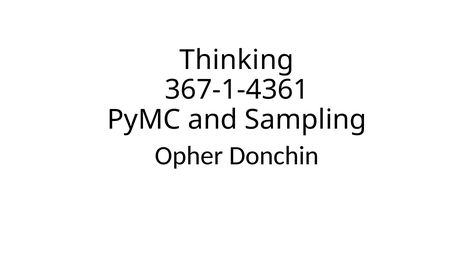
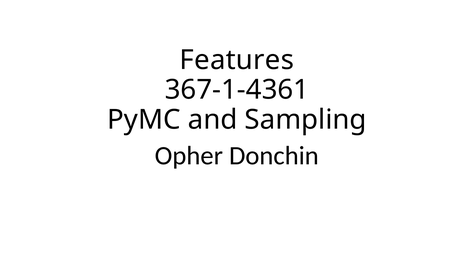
Thinking: Thinking -> Features
